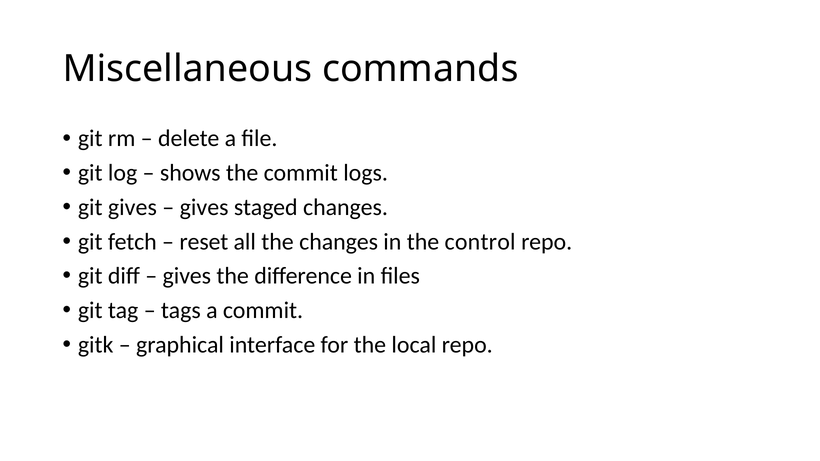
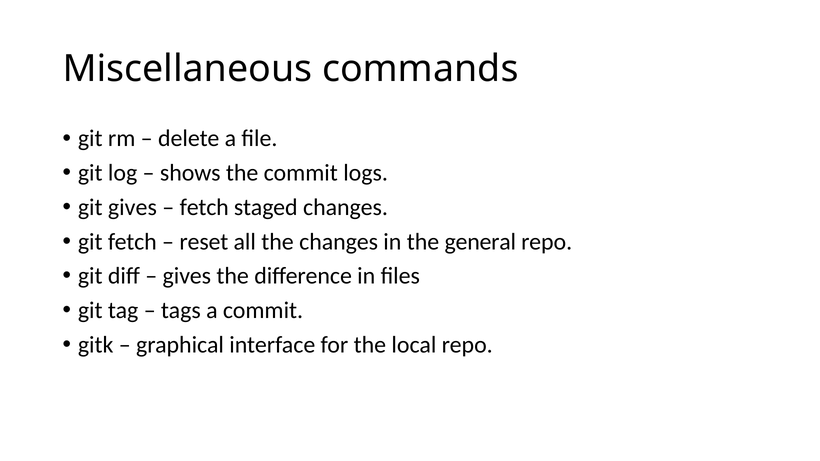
gives at (204, 207): gives -> fetch
control: control -> general
